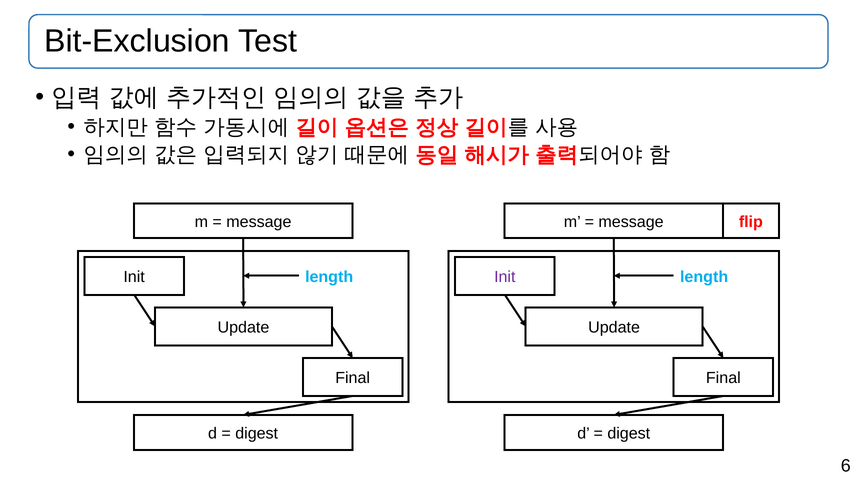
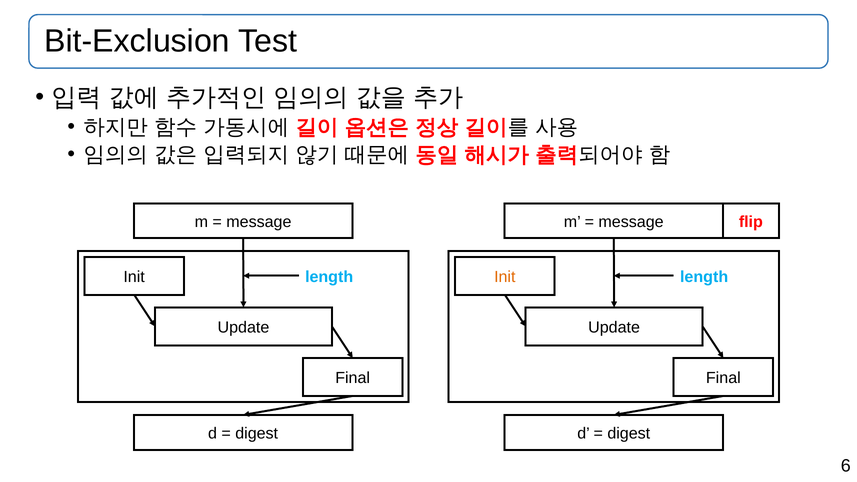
Init at (505, 277) colour: purple -> orange
